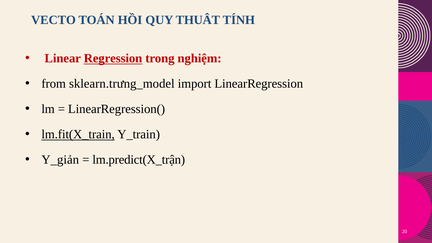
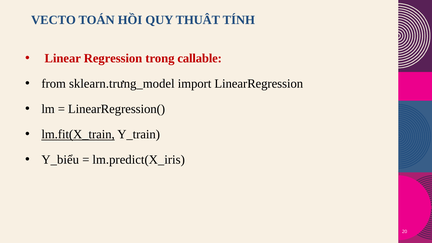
Regression underline: present -> none
nghiệm: nghiệm -> callable
Y_giản: Y_giản -> Y_biểu
lm.predict(X_trận: lm.predict(X_trận -> lm.predict(X_iris
